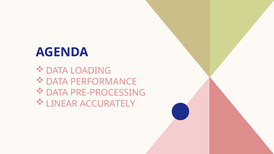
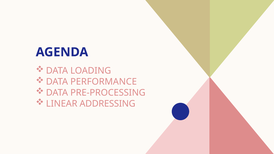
ACCURATELY: ACCURATELY -> ADDRESSING
